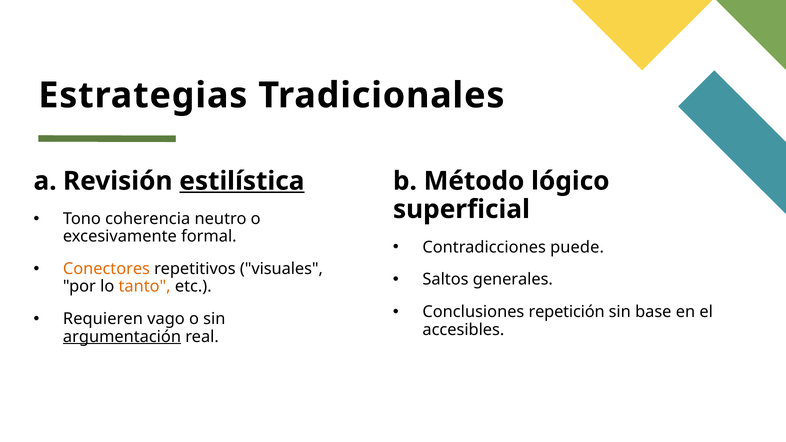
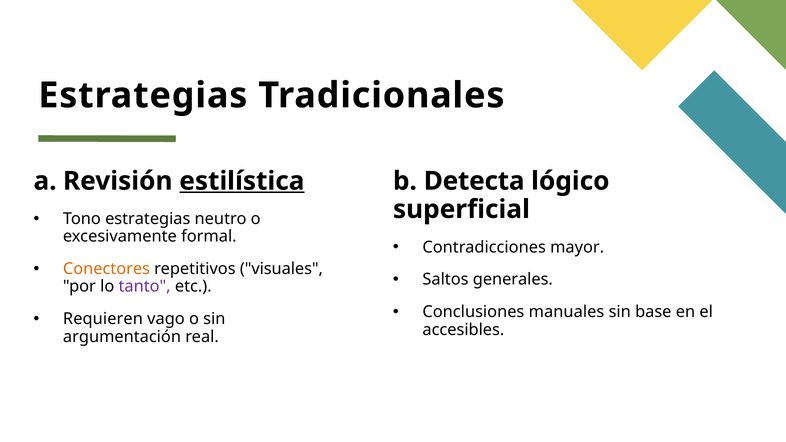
Método: Método -> Detecta
Tono coherencia: coherencia -> estrategias
puede: puede -> mayor
tanto colour: orange -> purple
repetición: repetición -> manuales
argumentación underline: present -> none
